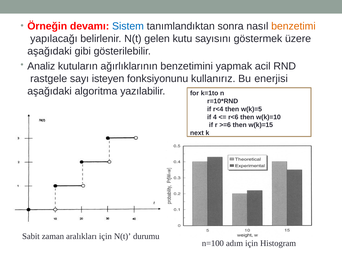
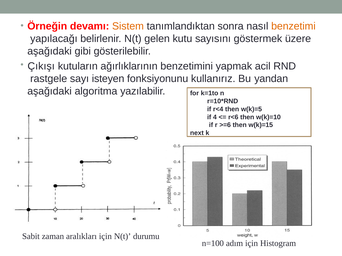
Sistem colour: blue -> orange
Analiz: Analiz -> Çıkışı
enerjisi: enerjisi -> yandan
